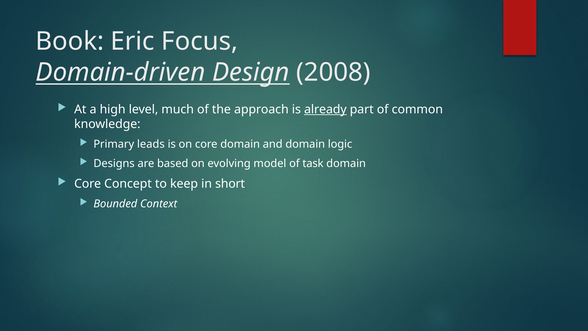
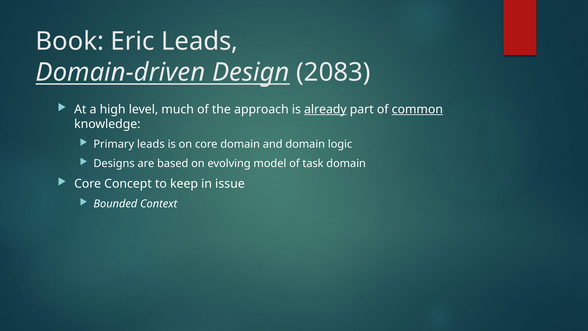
Eric Focus: Focus -> Leads
2008: 2008 -> 2083
common underline: none -> present
short: short -> issue
